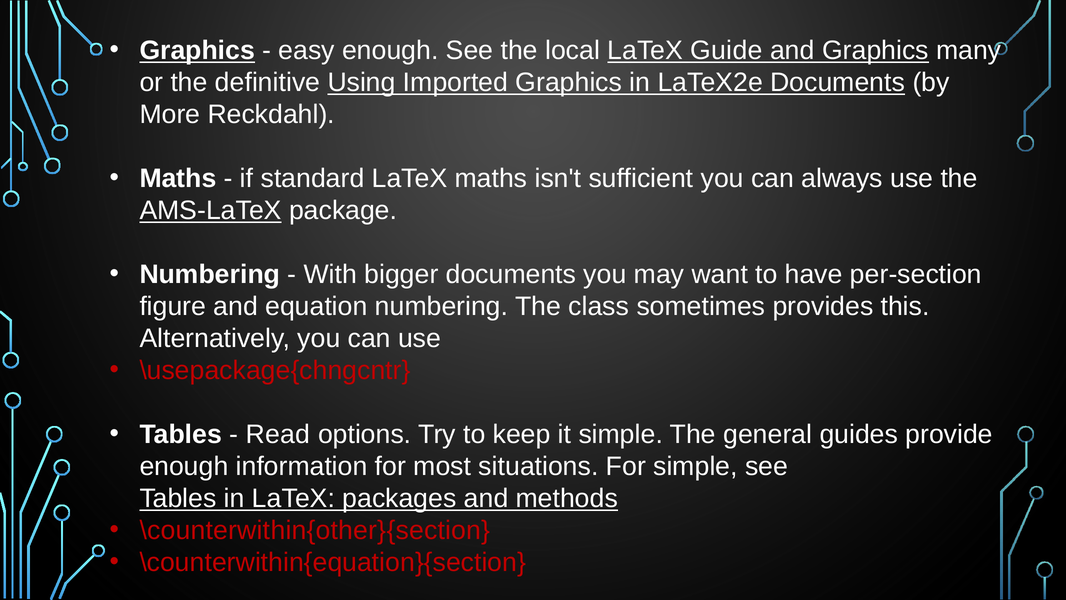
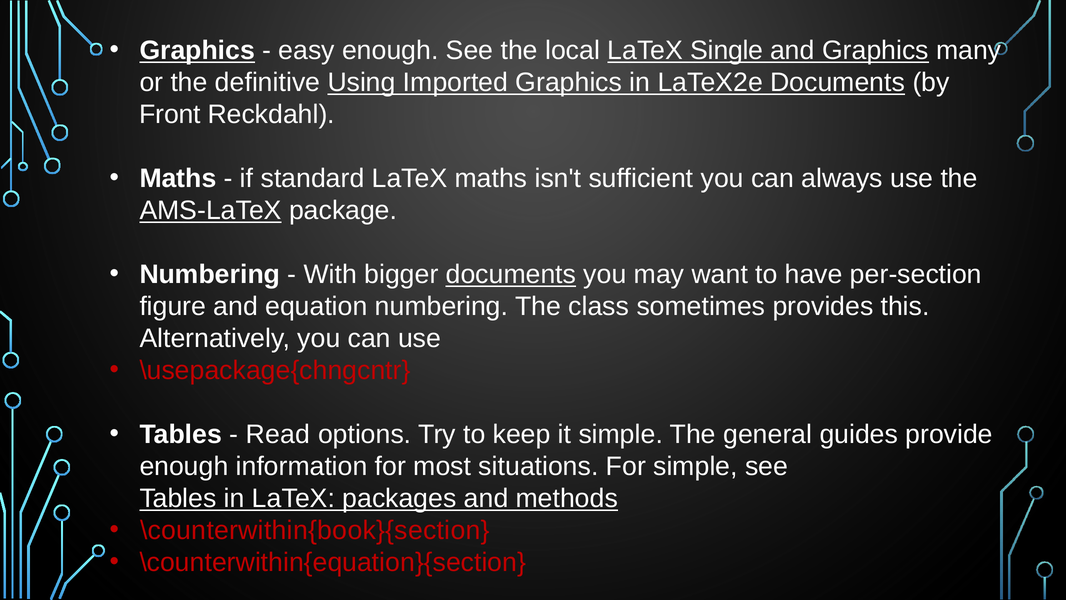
Guide: Guide -> Single
More: More -> Front
documents at (511, 274) underline: none -> present
\counterwithin{other}{section: \counterwithin{other}{section -> \counterwithin{book}{section
